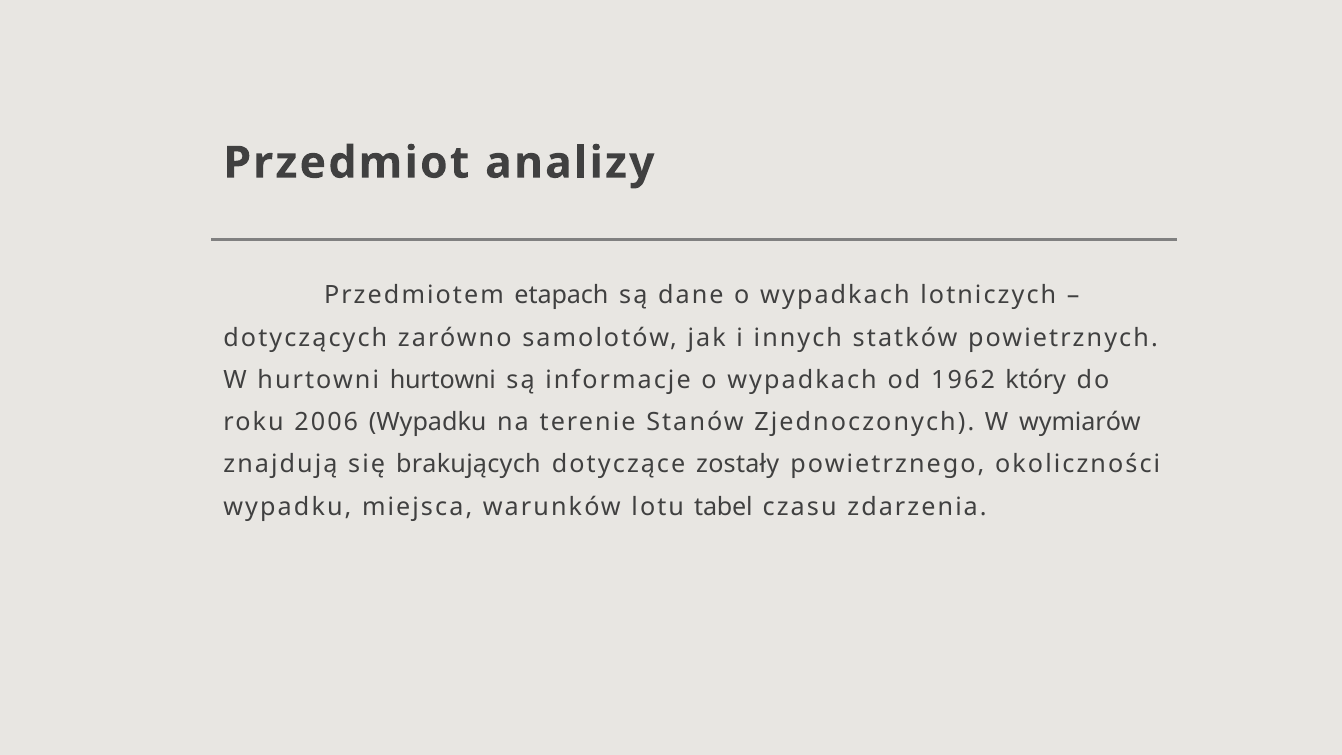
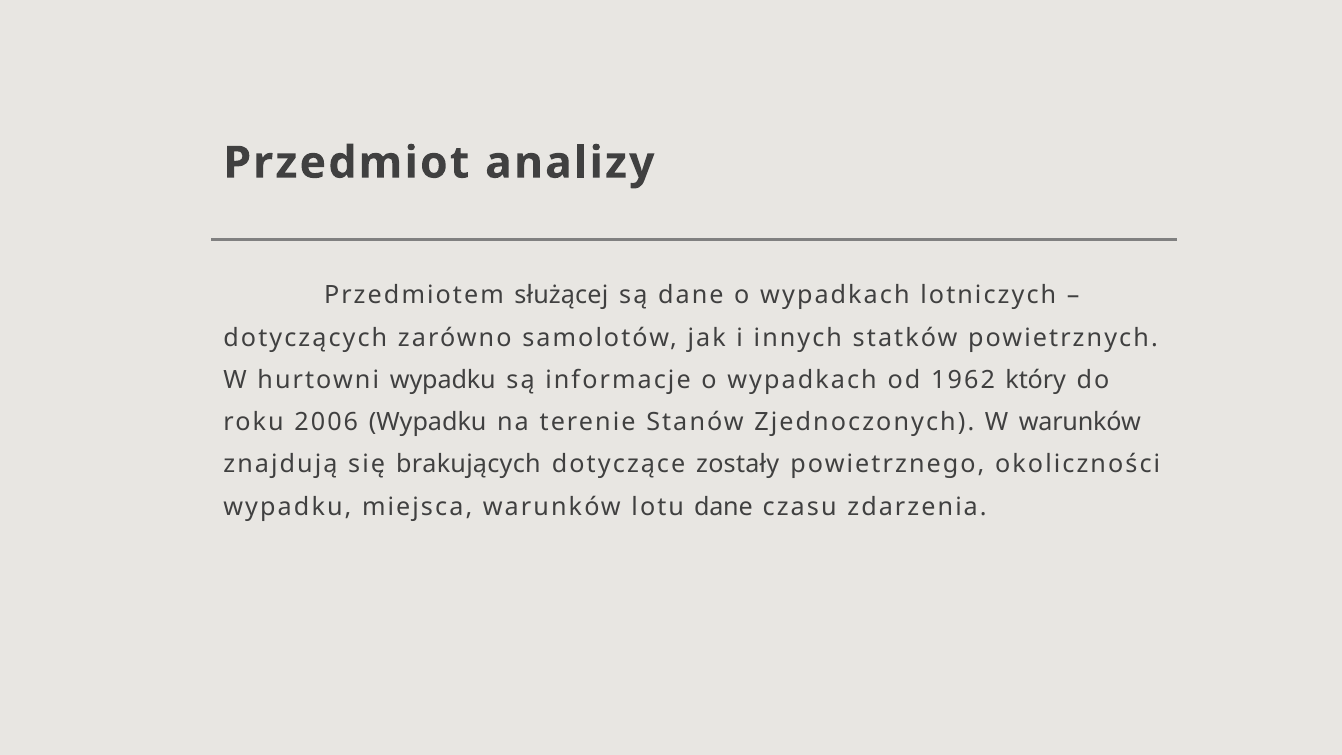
etapach: etapach -> służącej
hurtowni hurtowni: hurtowni -> wypadku
W wymiarów: wymiarów -> warunków
lotu tabel: tabel -> dane
